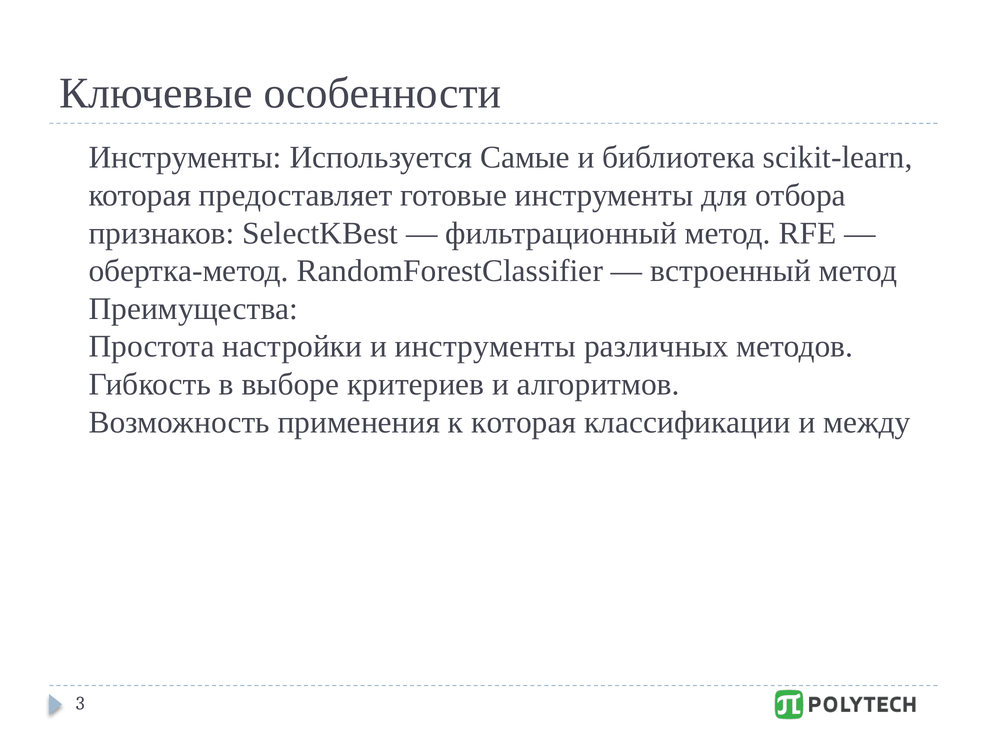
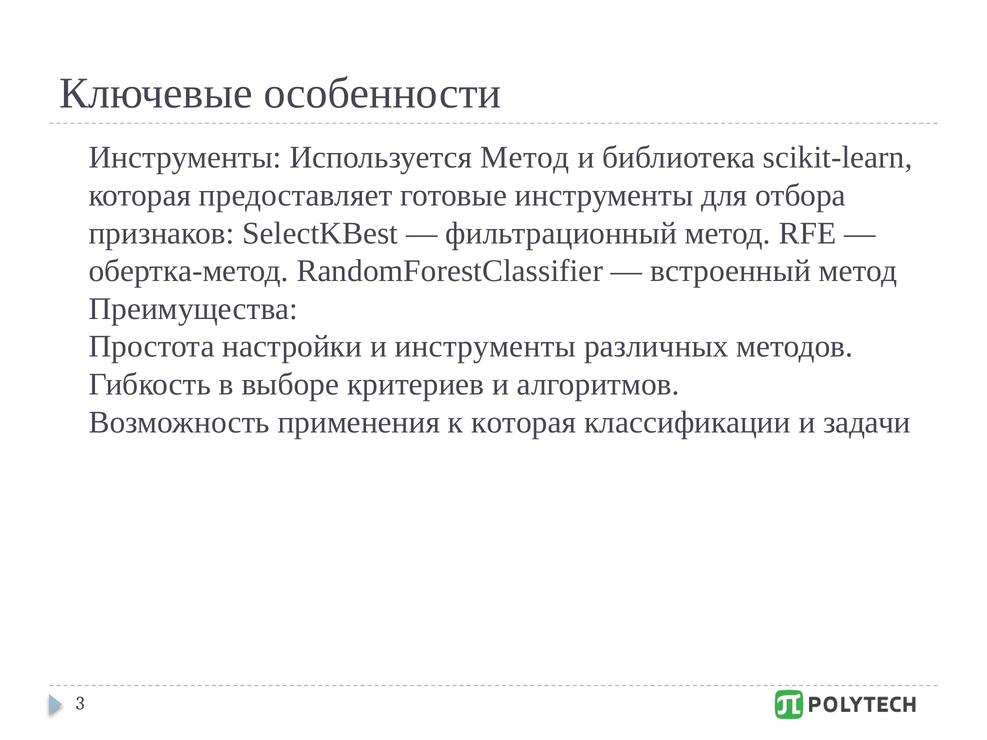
Используется Самые: Самые -> Метод
между: между -> задачи
